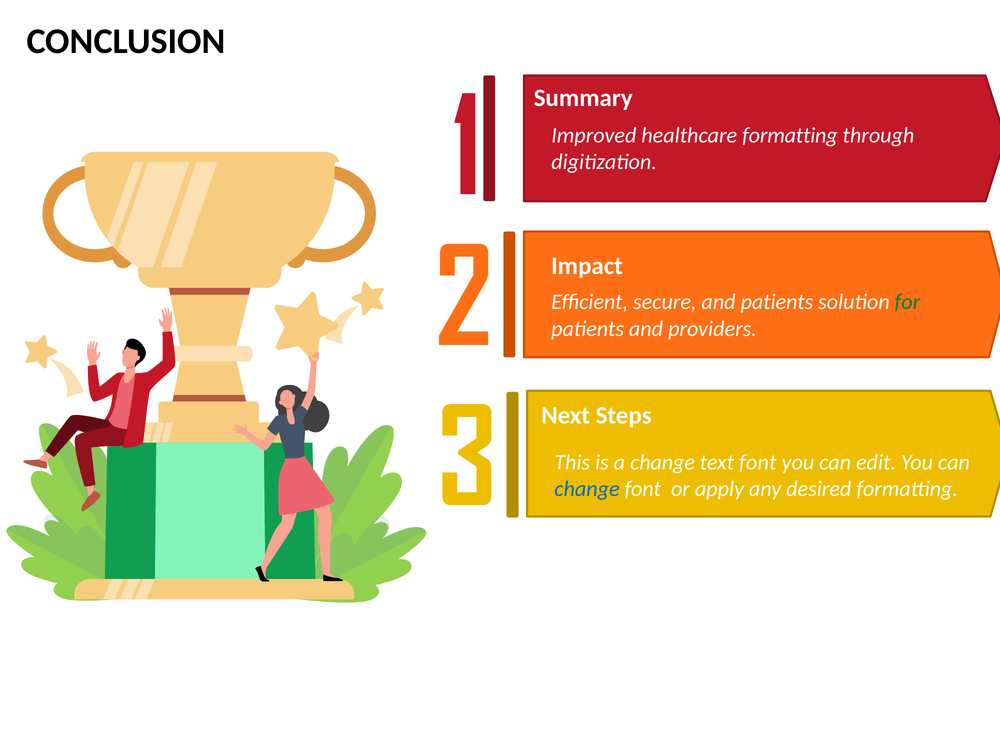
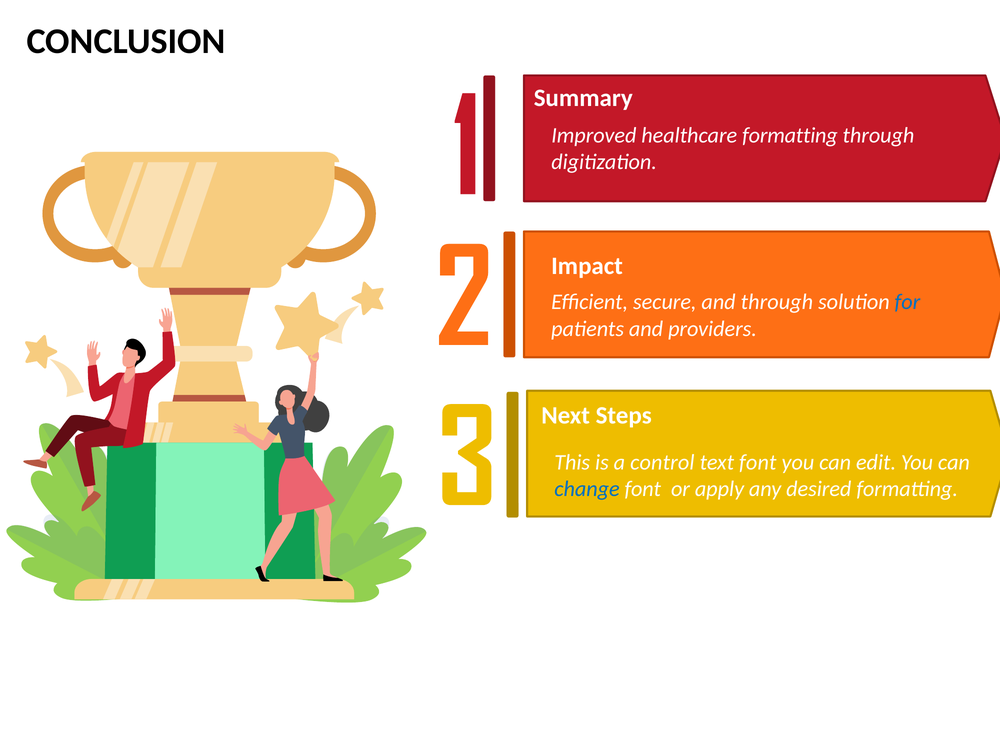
and patients: patients -> through
for colour: green -> blue
a change: change -> control
